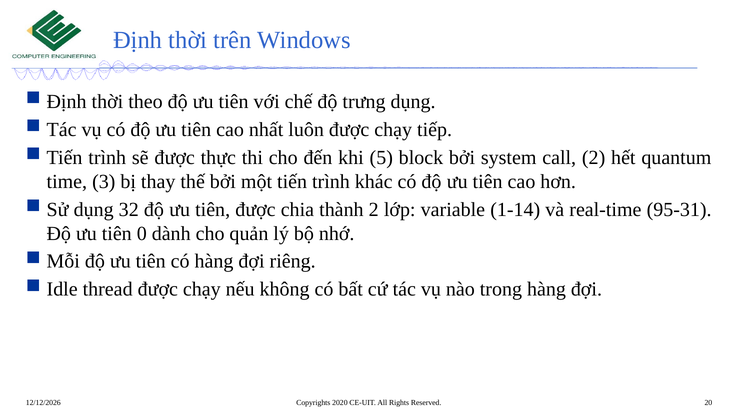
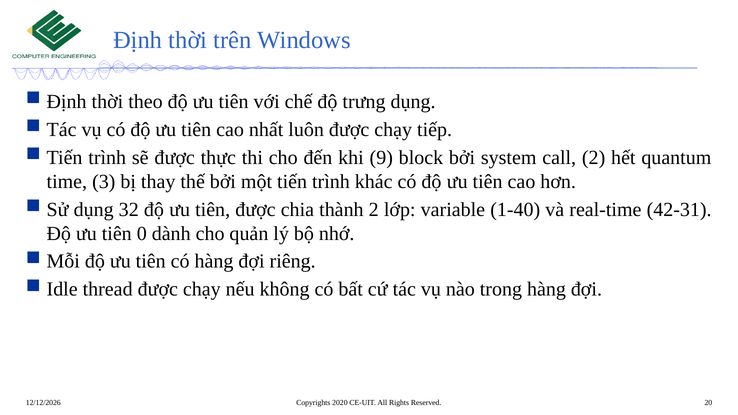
5: 5 -> 9
1-14: 1-14 -> 1-40
95-31: 95-31 -> 42-31
